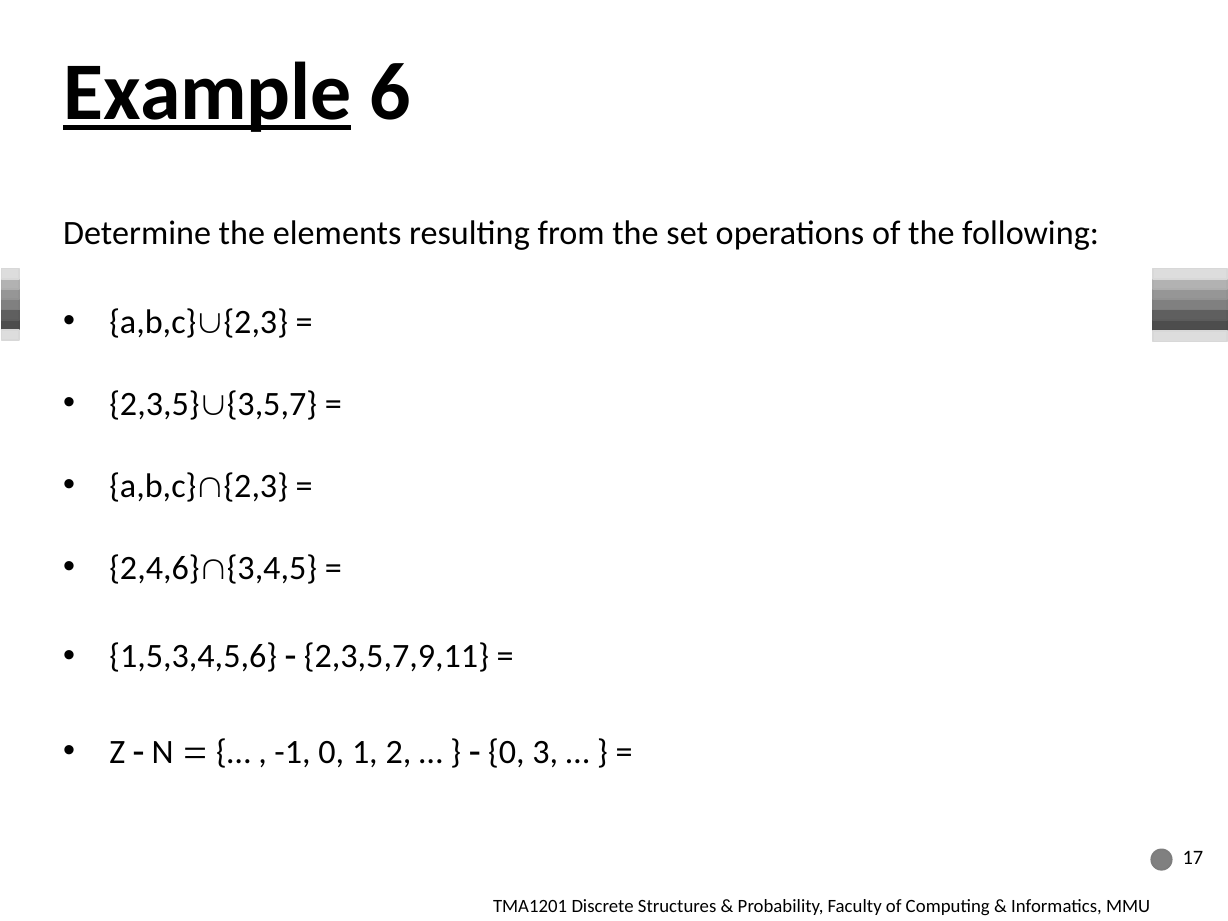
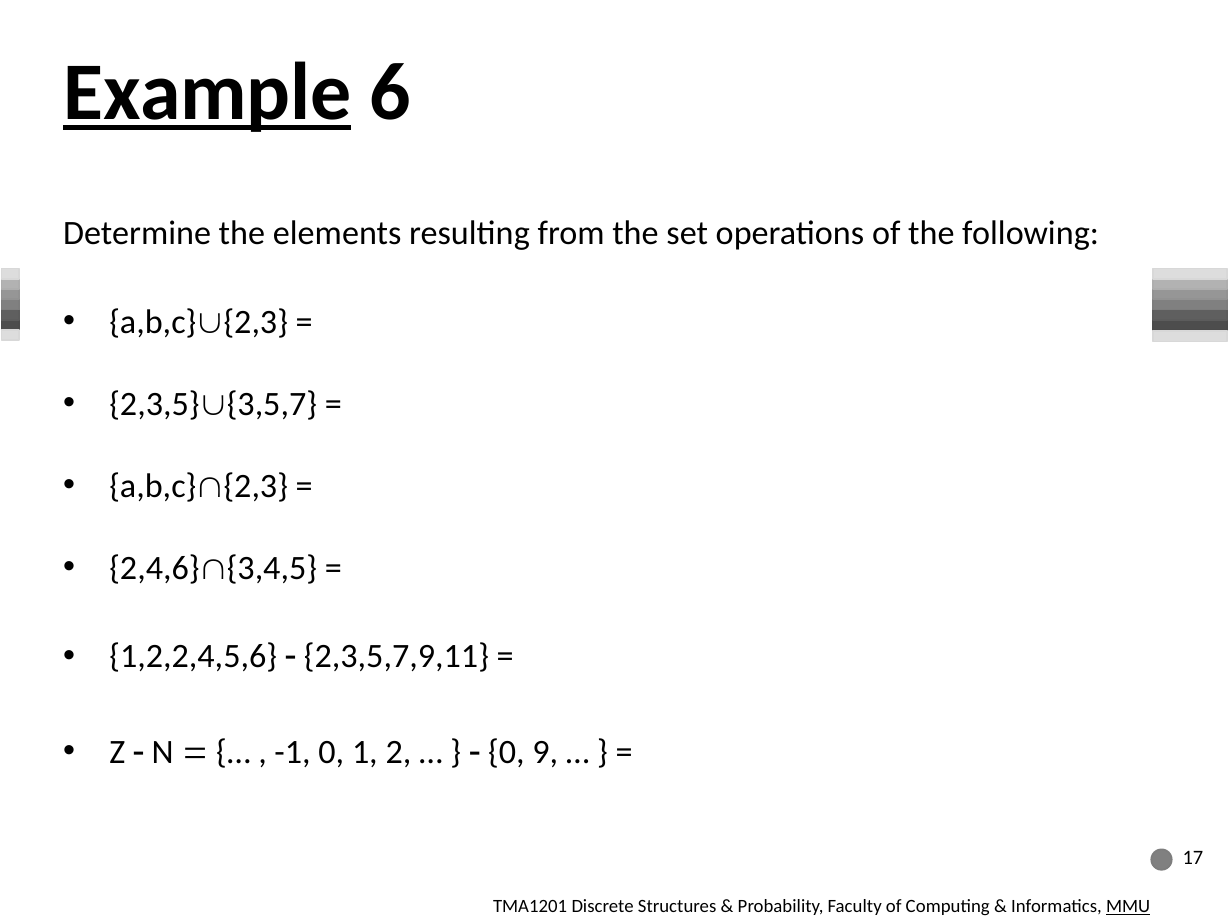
1,5,3,4,5,6: 1,5,3,4,5,6 -> 1,2,2,4,5,6
3: 3 -> 9
MMU underline: none -> present
